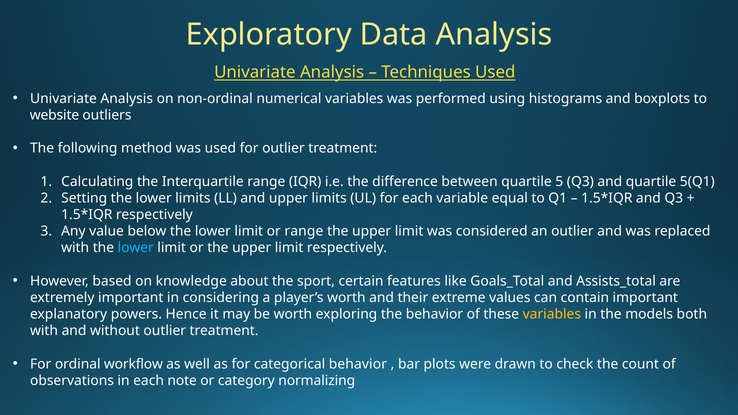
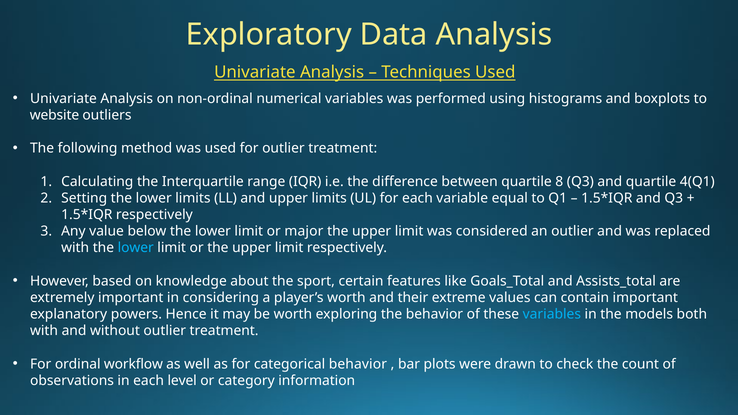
5: 5 -> 8
5(Q1: 5(Q1 -> 4(Q1
or range: range -> major
variables at (552, 314) colour: yellow -> light blue
note: note -> level
normalizing: normalizing -> information
